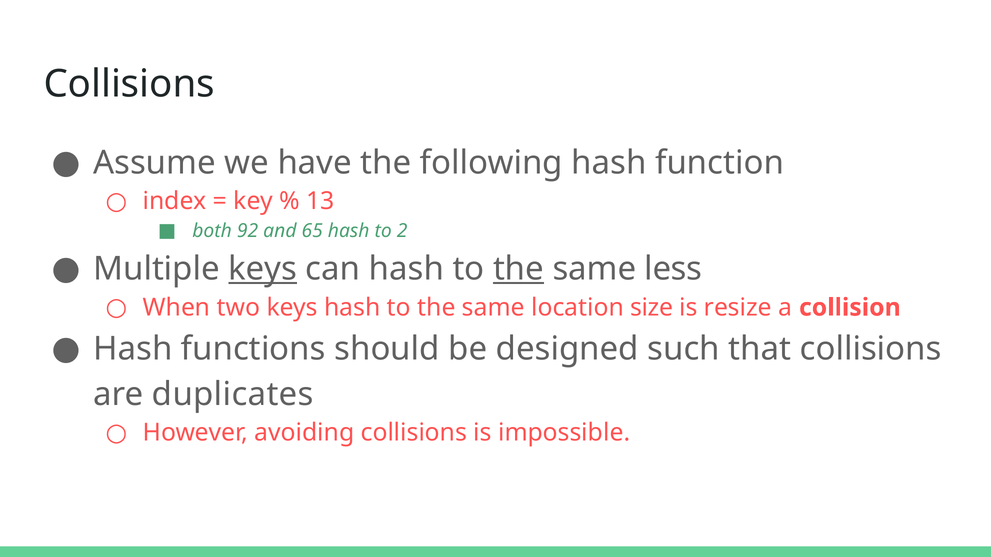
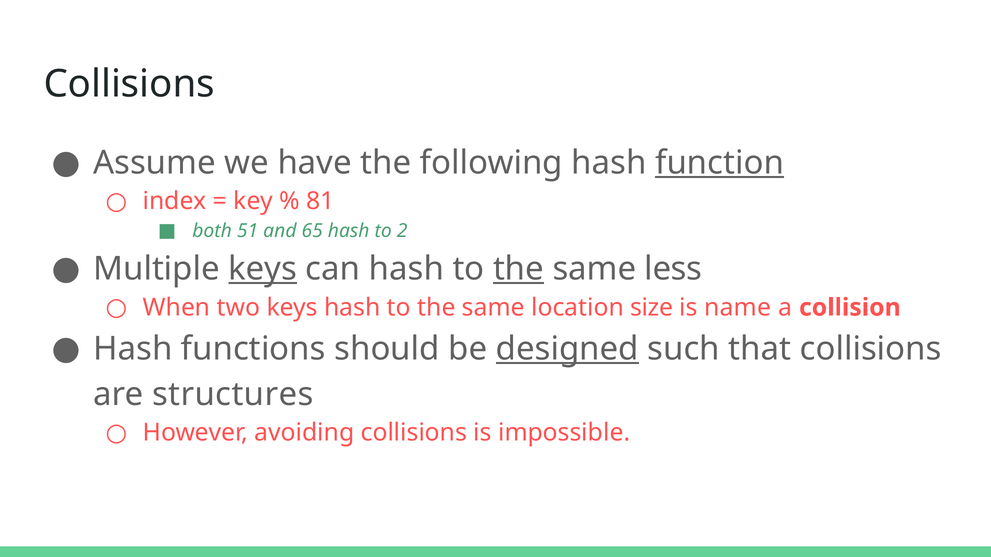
function underline: none -> present
13: 13 -> 81
92: 92 -> 51
resize: resize -> name
designed underline: none -> present
duplicates: duplicates -> structures
